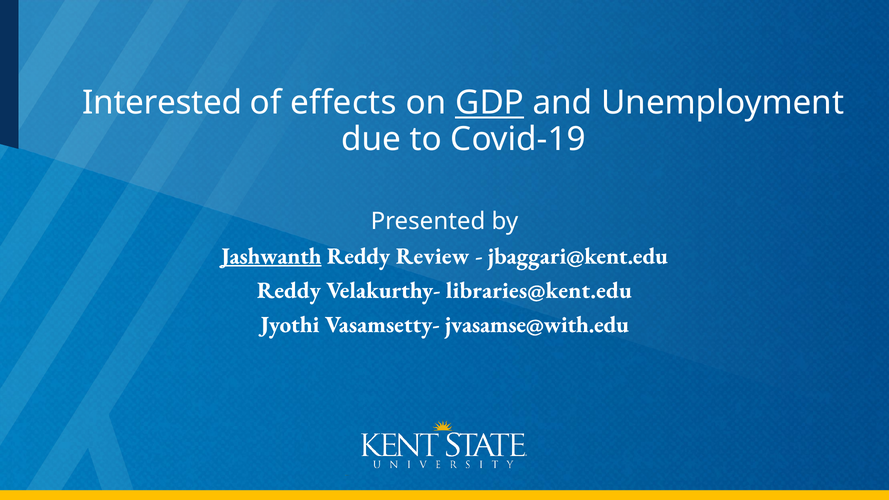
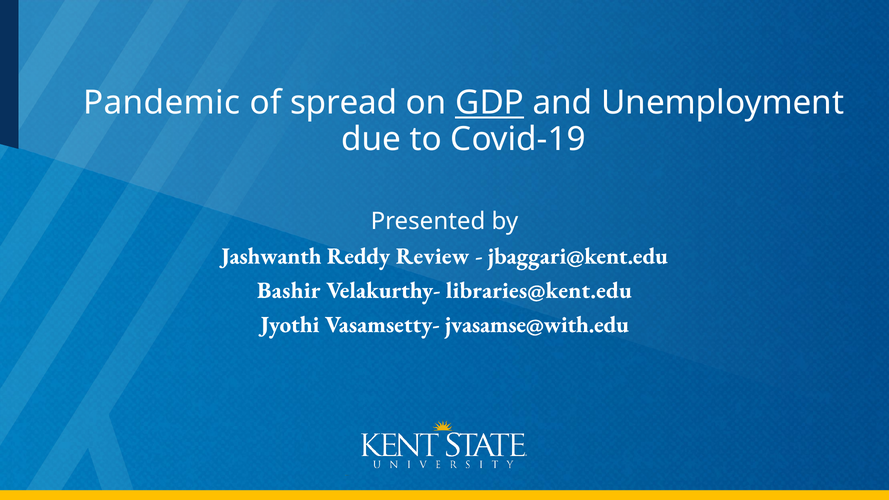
Interested: Interested -> Pandemic
effects: effects -> spread
Jashwanth underline: present -> none
Reddy at (289, 290): Reddy -> Bashir
